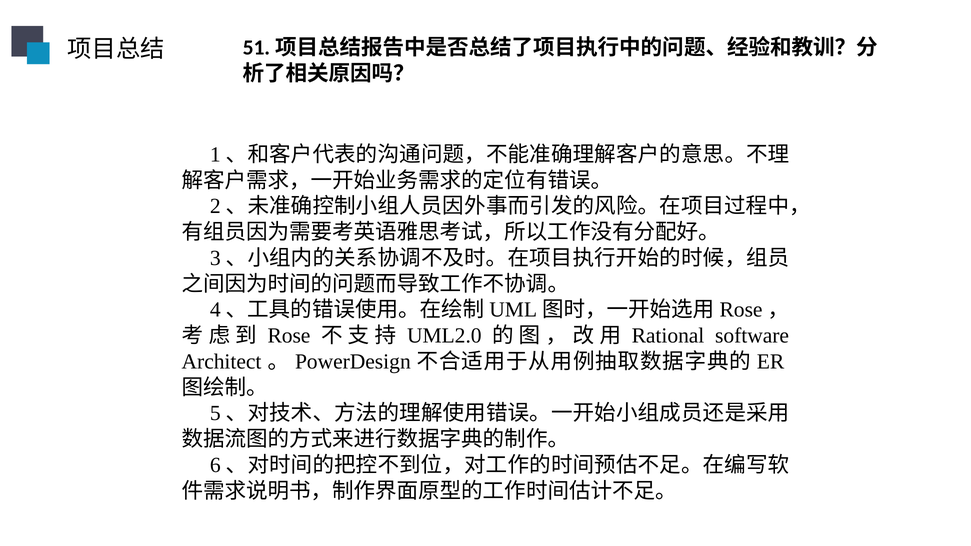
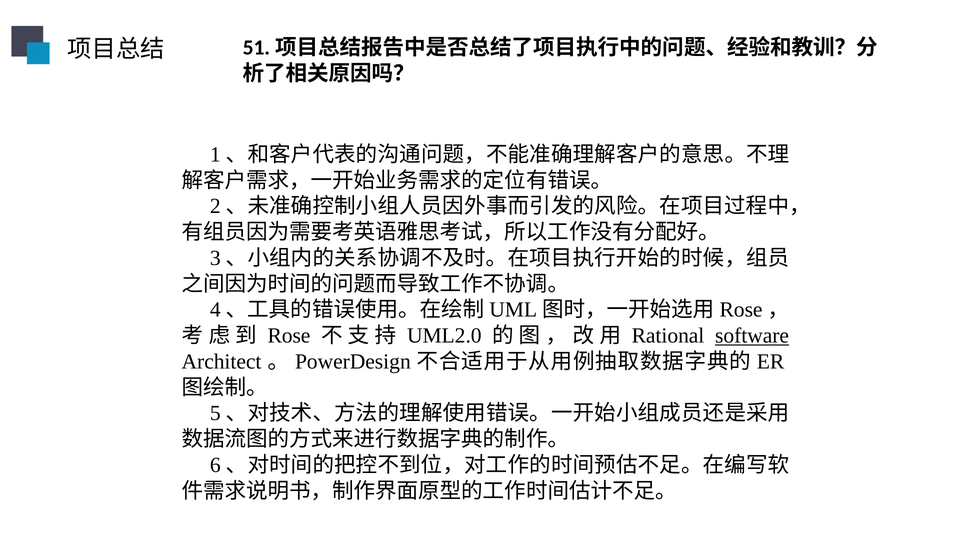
software underline: none -> present
